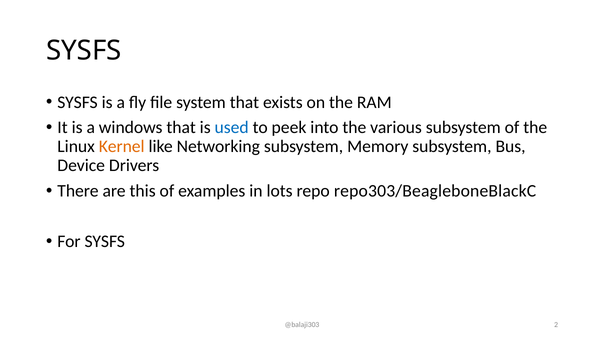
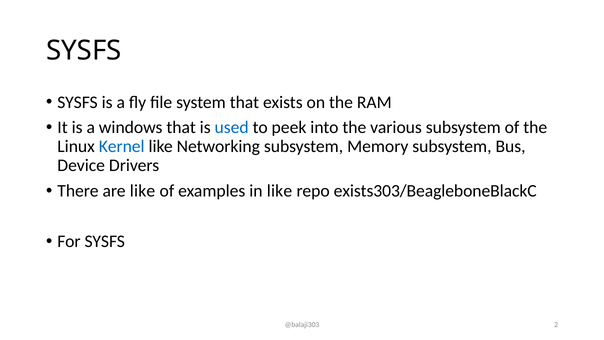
Kernel colour: orange -> blue
are this: this -> like
in lots: lots -> like
repo303/BeagleboneBlackC: repo303/BeagleboneBlackC -> exists303/BeagleboneBlackC
